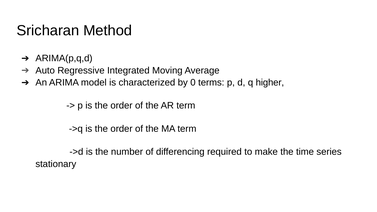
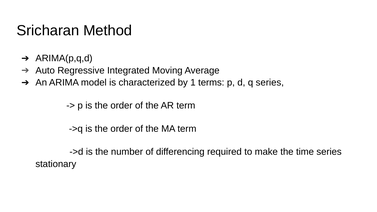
0: 0 -> 1
q higher: higher -> series
